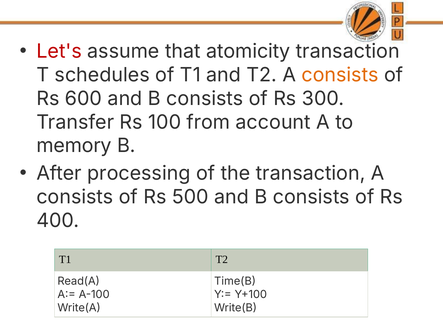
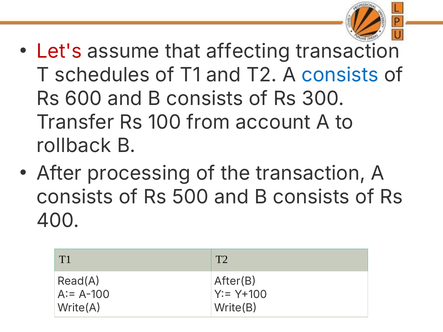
atomicity: atomicity -> affecting
consists at (340, 75) colour: orange -> blue
memory: memory -> rollback
Time(B: Time(B -> After(B
